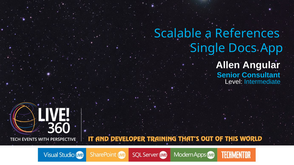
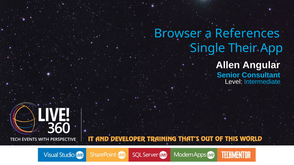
Scalable: Scalable -> Browser
Docs: Docs -> Their
